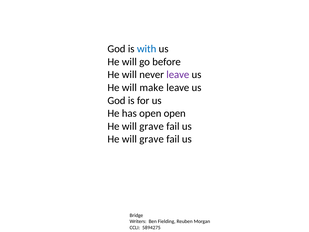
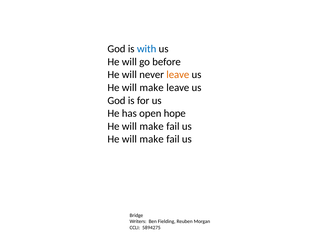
leave at (178, 75) colour: purple -> orange
open open: open -> hope
grave at (152, 126): grave -> make
grave at (152, 139): grave -> make
